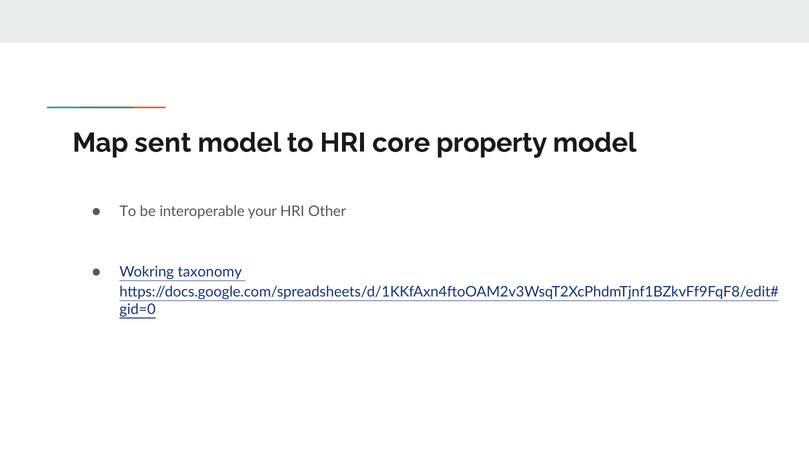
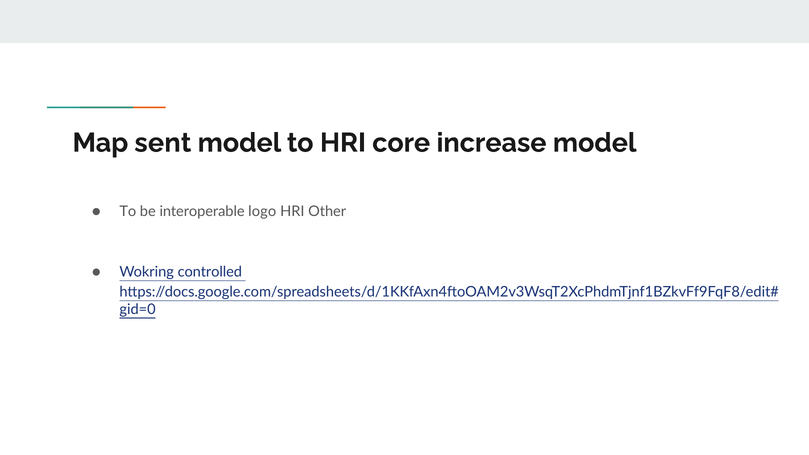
property: property -> increase
your: your -> logo
taxonomy: taxonomy -> controlled
